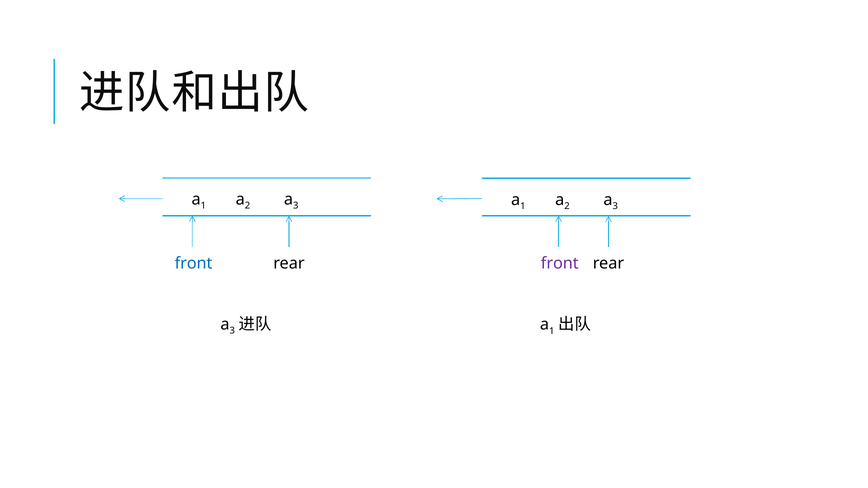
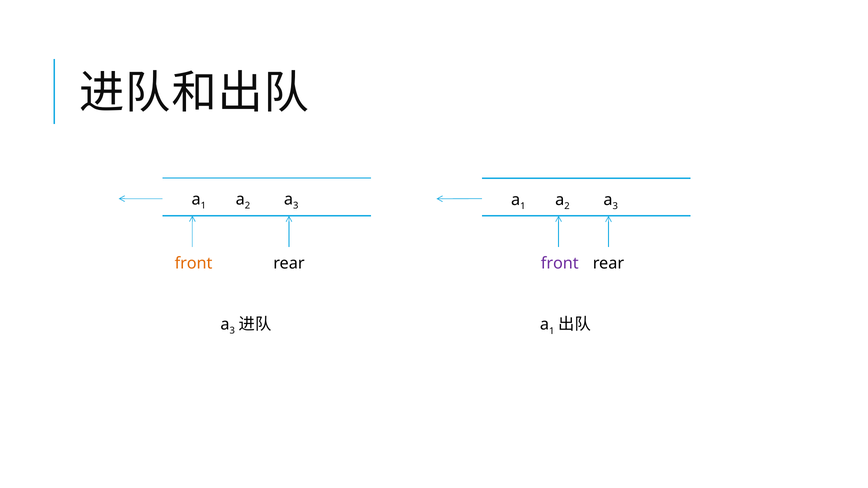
front at (194, 263) colour: blue -> orange
